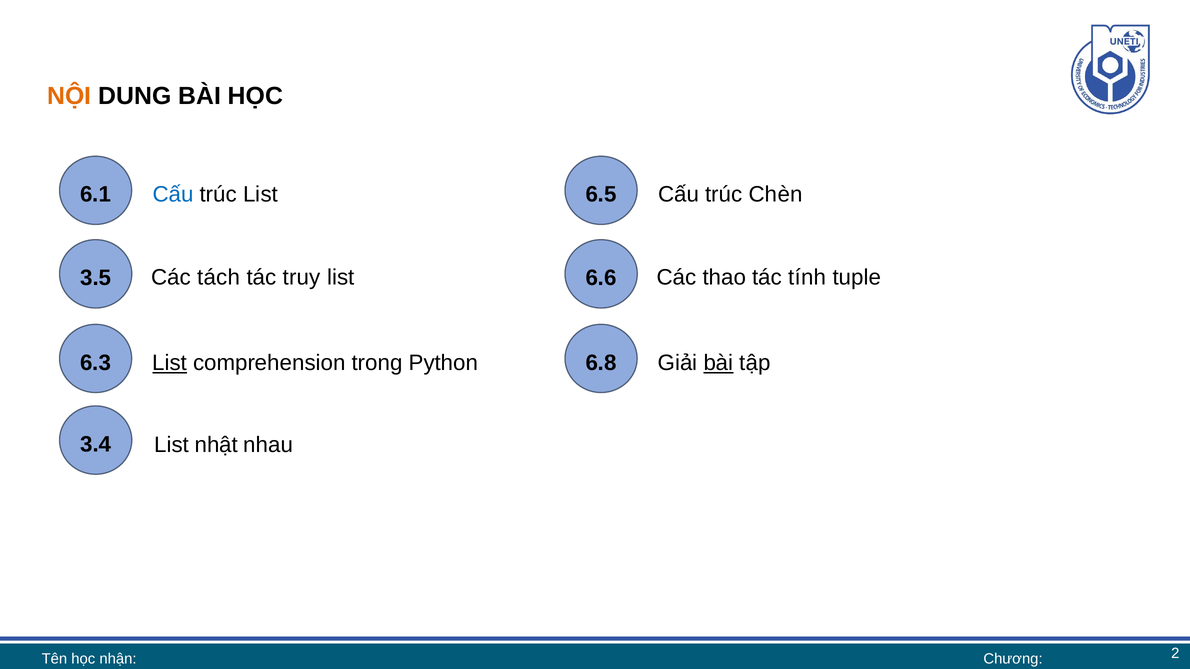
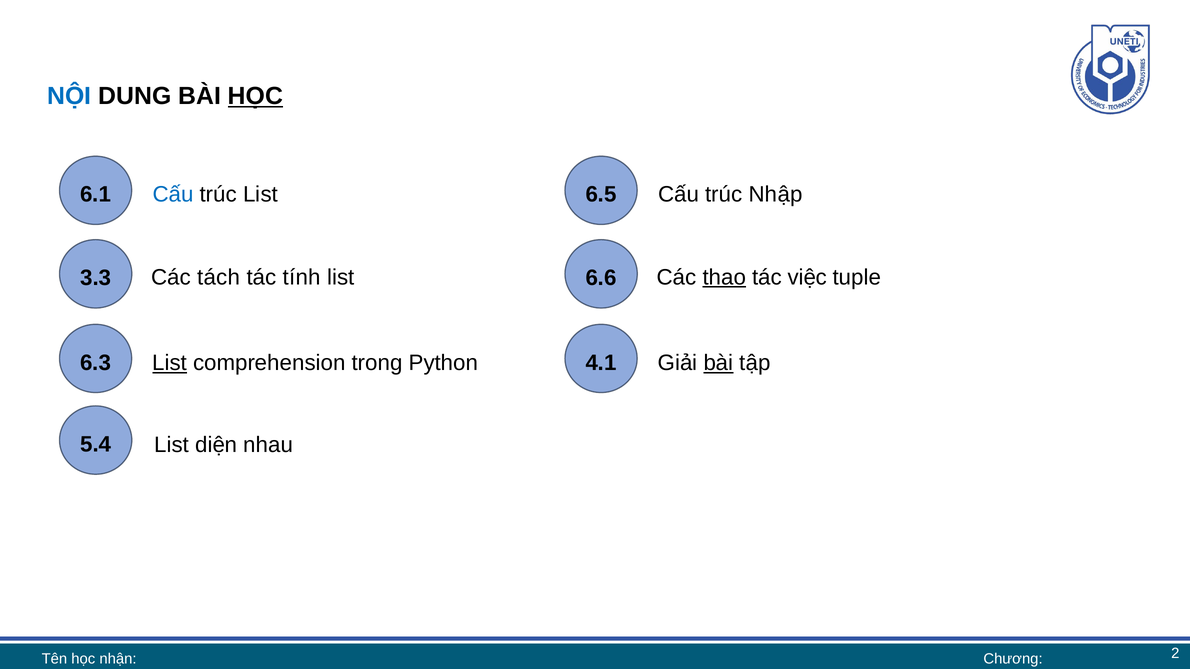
NỘI colour: orange -> blue
HỌC at (256, 96) underline: none -> present
Chèn: Chèn -> Nhập
truy: truy -> tính
thao underline: none -> present
tính: tính -> việc
3.5: 3.5 -> 3.3
6.8: 6.8 -> 4.1
3.4: 3.4 -> 5.4
nhật: nhật -> diện
